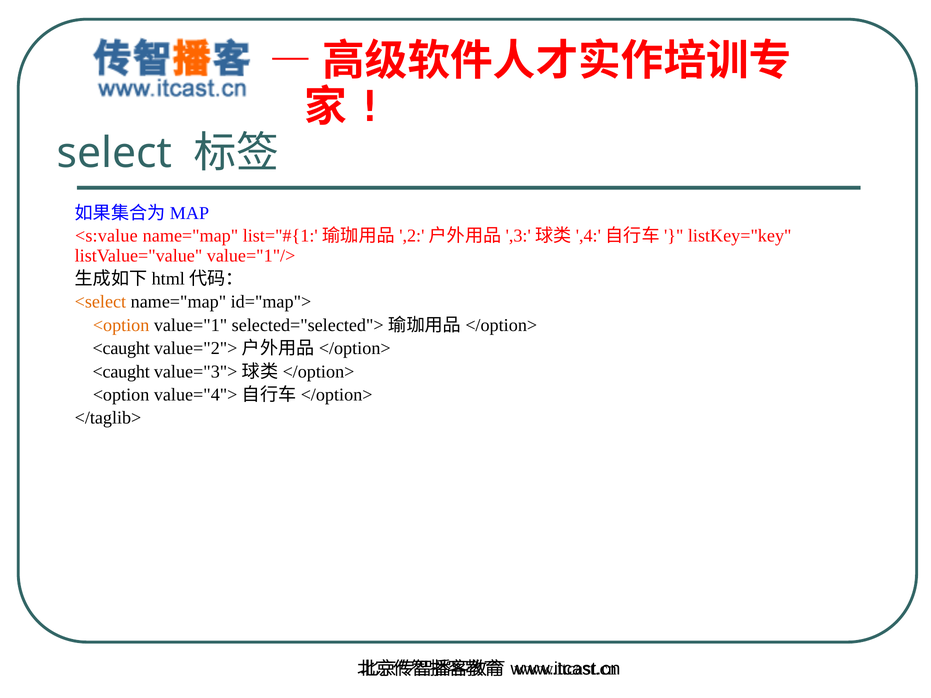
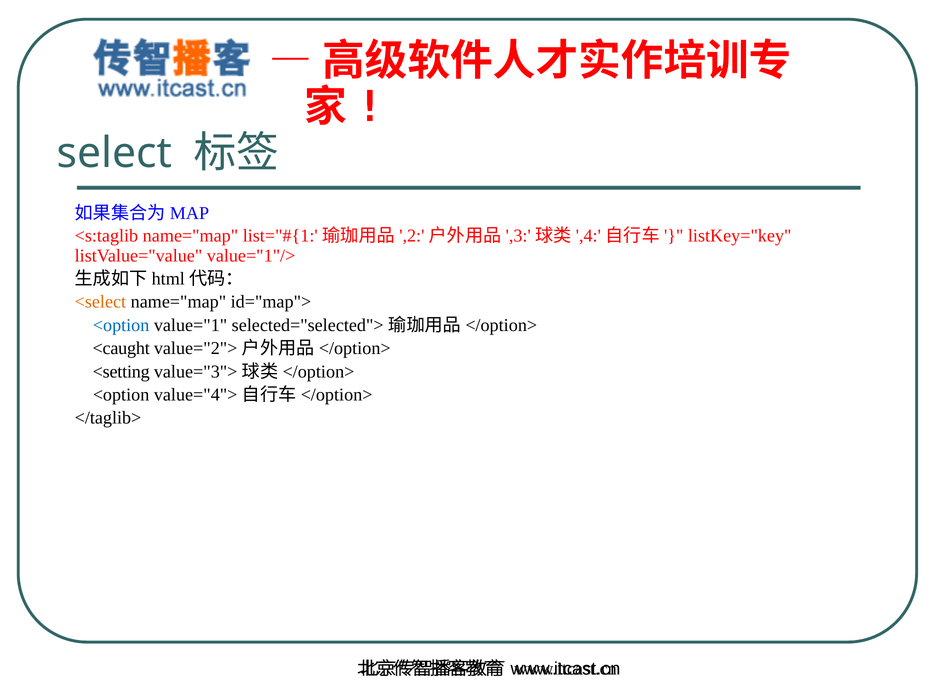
<s:value: <s:value -> <s:taglib
<option at (121, 325) colour: orange -> blue
<caught at (121, 372): <caught -> <setting
